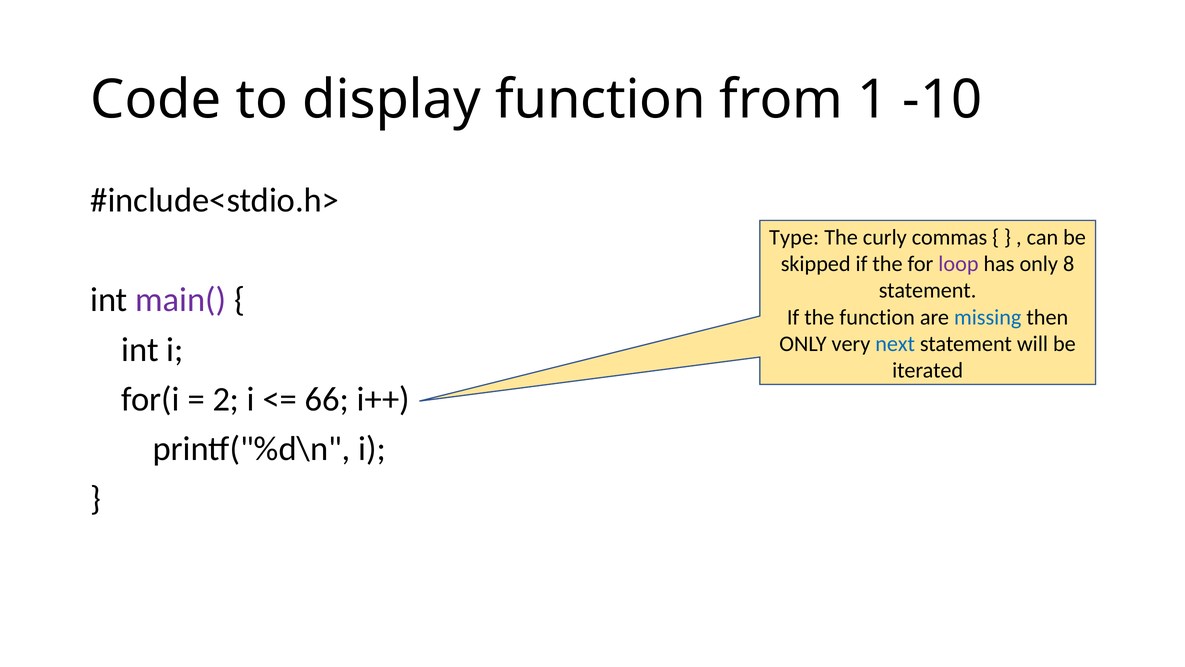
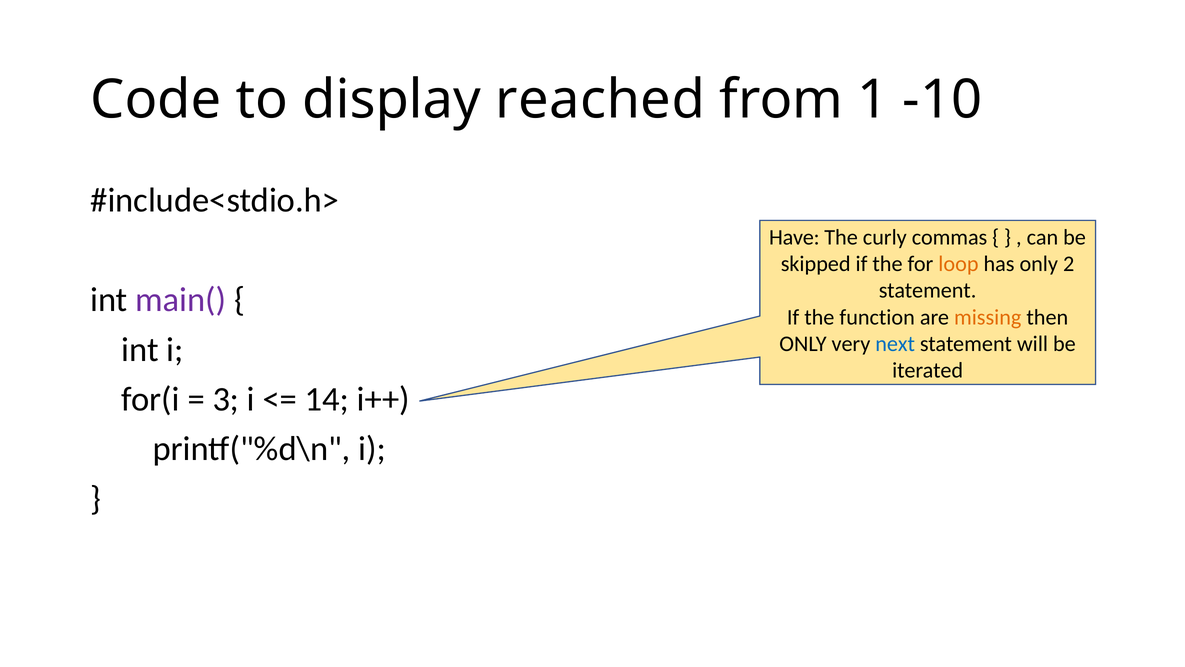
display function: function -> reached
Type: Type -> Have
loop colour: purple -> orange
8: 8 -> 2
missing colour: blue -> orange
2: 2 -> 3
66: 66 -> 14
